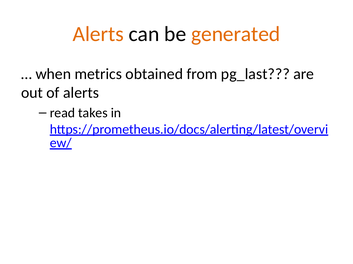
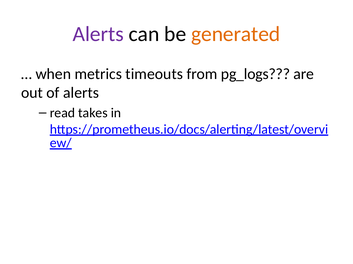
Alerts at (98, 34) colour: orange -> purple
obtained: obtained -> timeouts
pg_last: pg_last -> pg_logs
